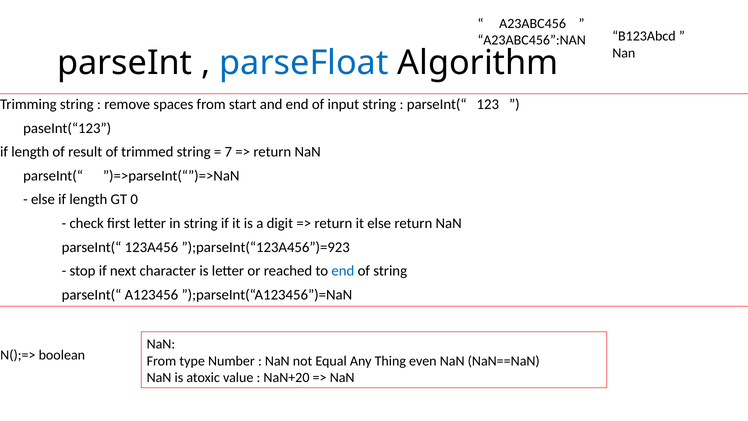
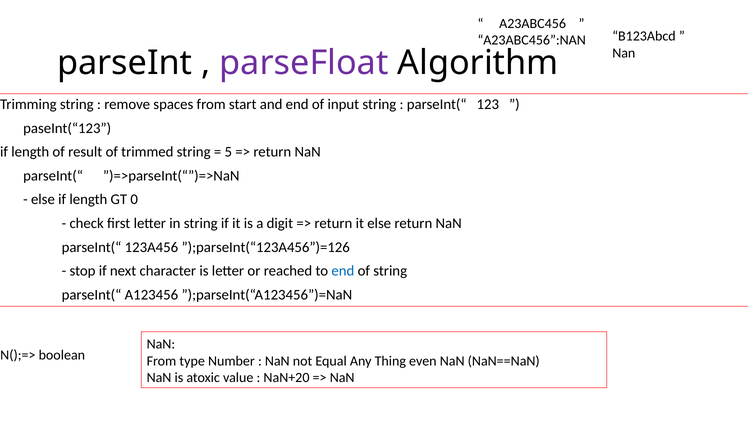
parseFloat colour: blue -> purple
7: 7 -> 5
”);parseInt(“123A456”)=923: ”);parseInt(“123A456”)=923 -> ”);parseInt(“123A456”)=126
